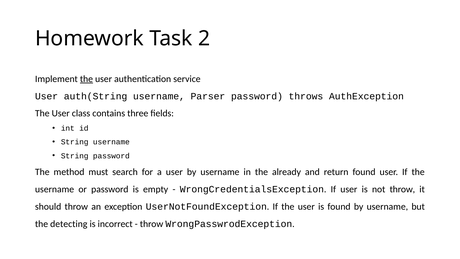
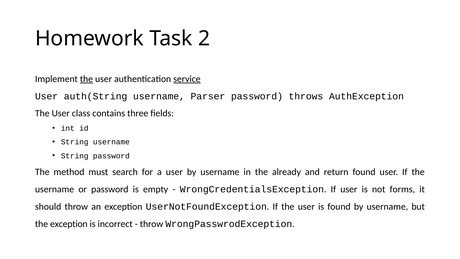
service underline: none -> present
not throw: throw -> forms
the detecting: detecting -> exception
